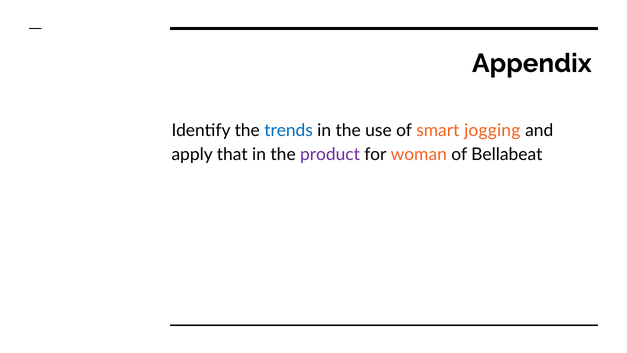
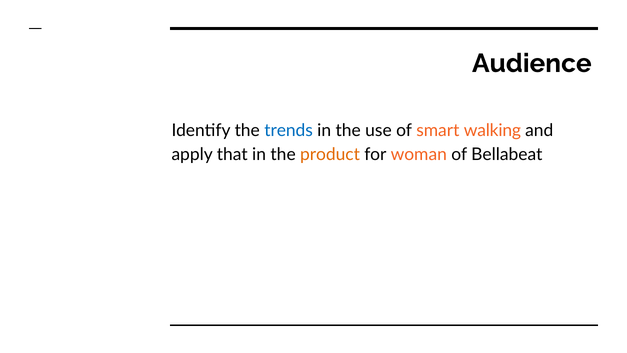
Appendix: Appendix -> Audience
jogging: jogging -> walking
product colour: purple -> orange
